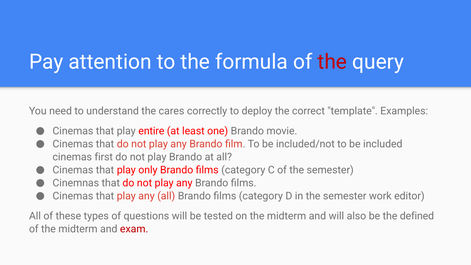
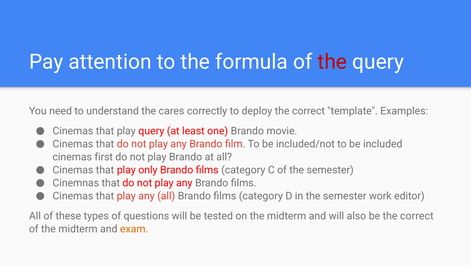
play entire: entire -> query
be the defined: defined -> correct
exam colour: red -> orange
